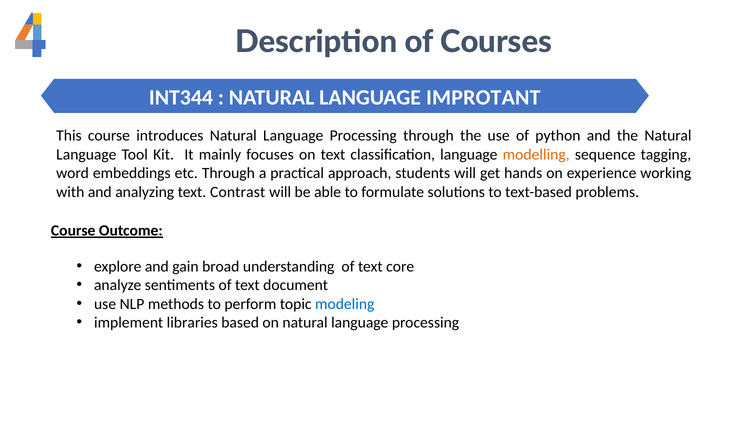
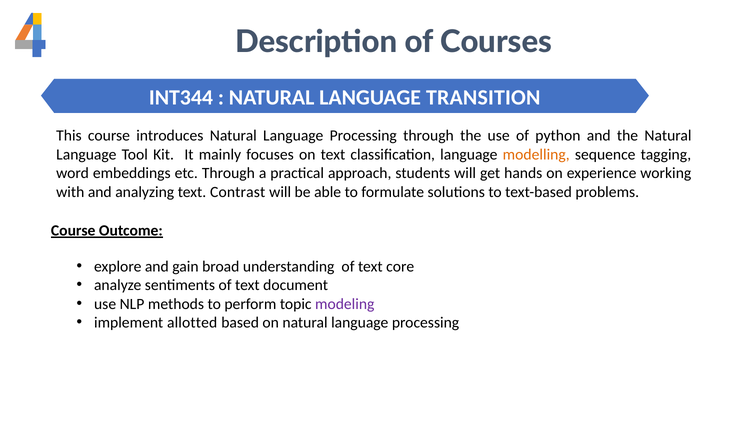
IMPROTANT: IMPROTANT -> TRANSITION
modeling colour: blue -> purple
libraries: libraries -> allotted
